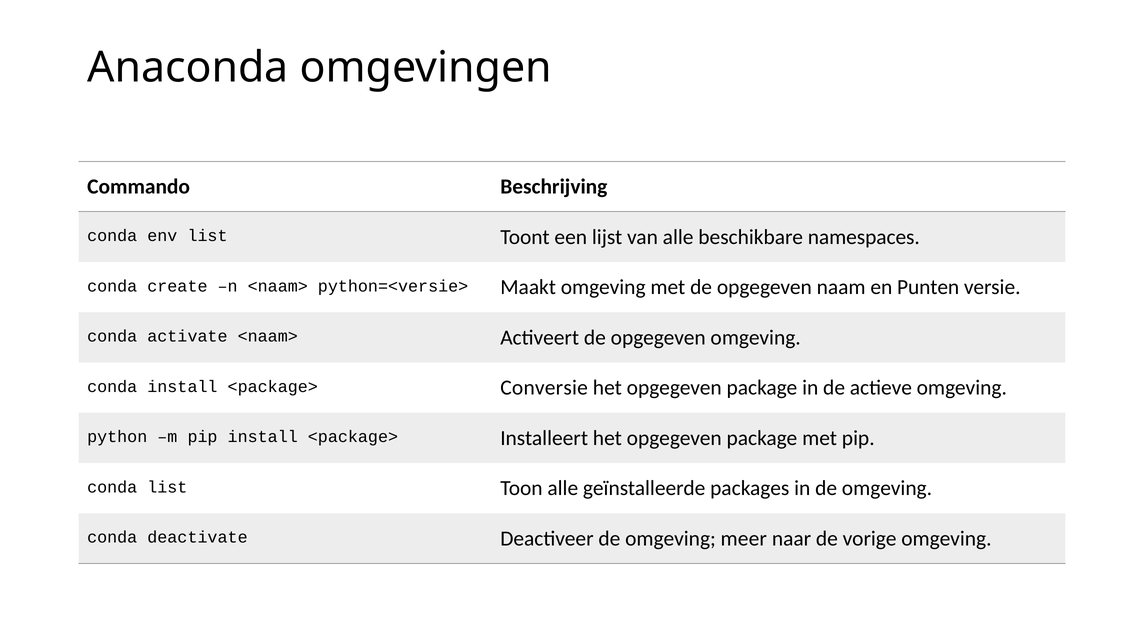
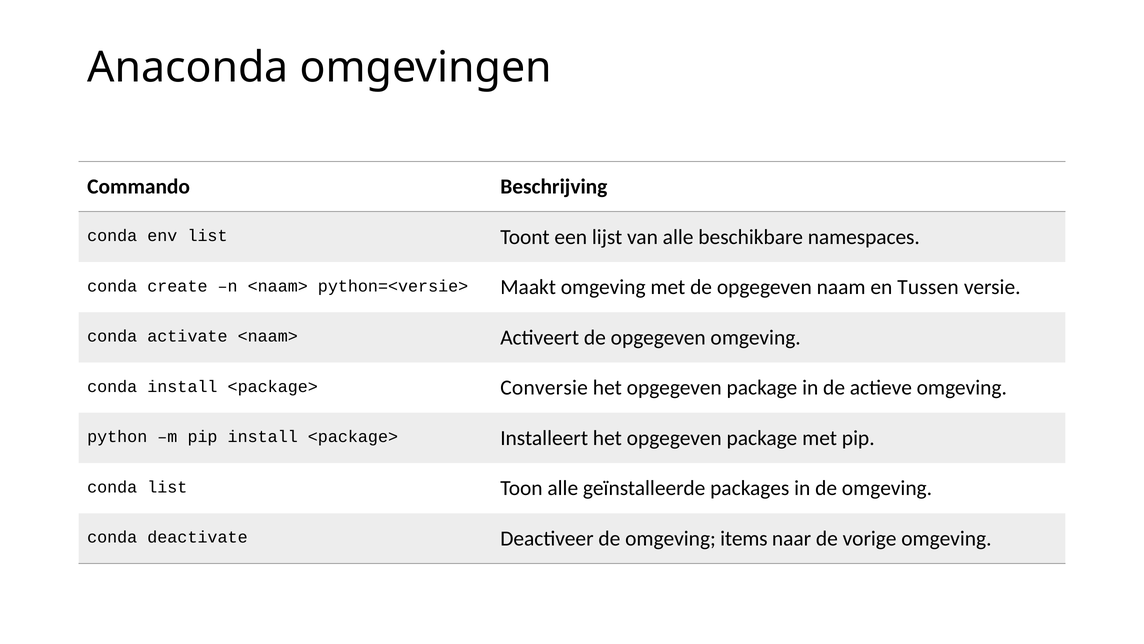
Punten: Punten -> Tussen
meer: meer -> items
